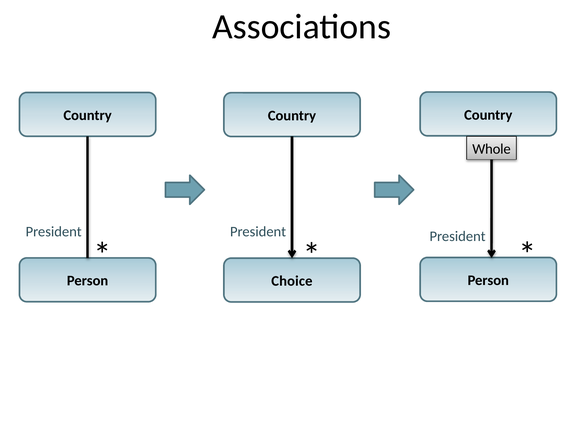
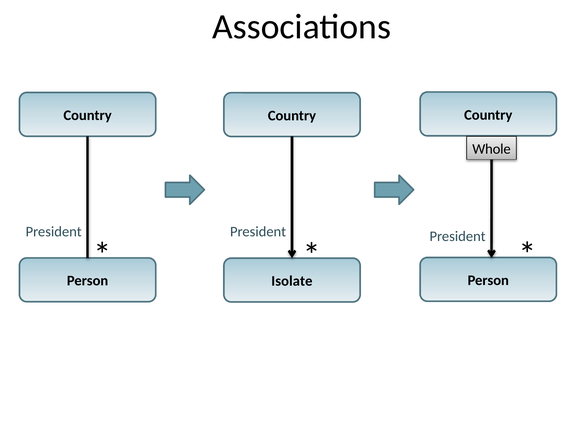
Choice: Choice -> Isolate
